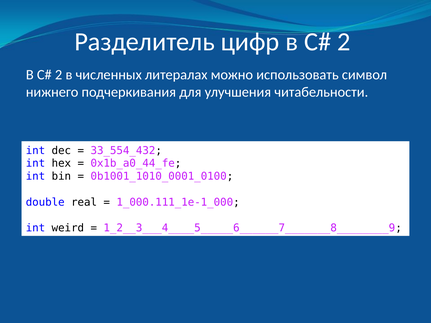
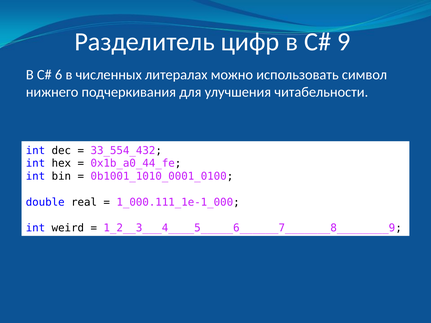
2 at (344, 42): 2 -> 9
2 at (59, 75): 2 -> 6
